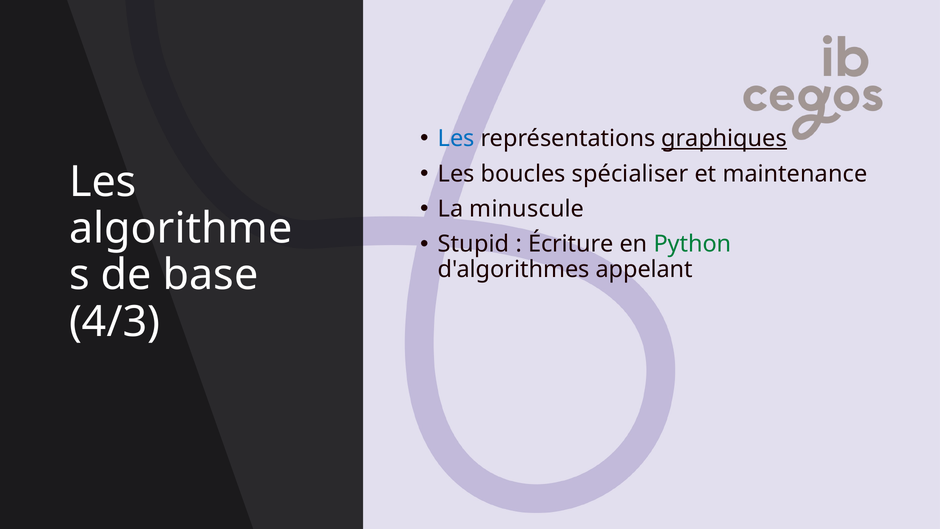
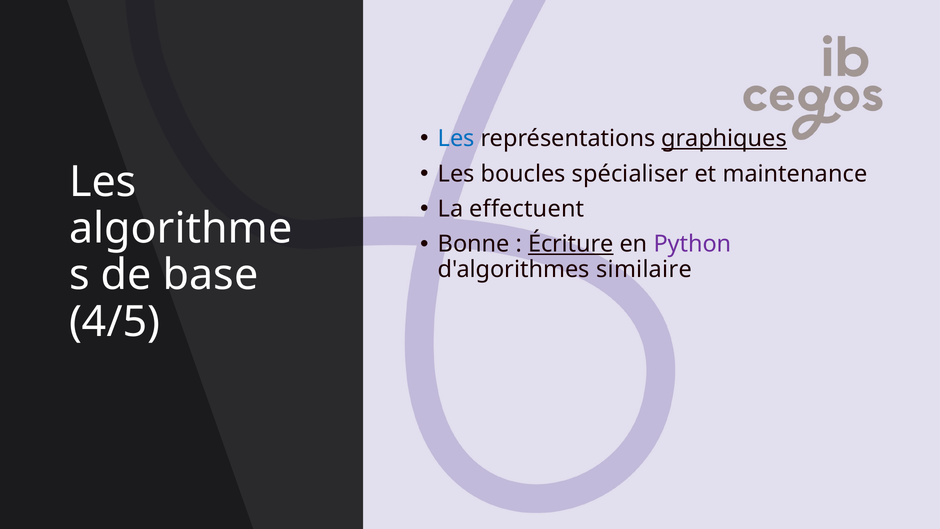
minuscule: minuscule -> effectuent
Stupid: Stupid -> Bonne
Écriture underline: none -> present
Python colour: green -> purple
appelant: appelant -> similaire
4/3: 4/3 -> 4/5
